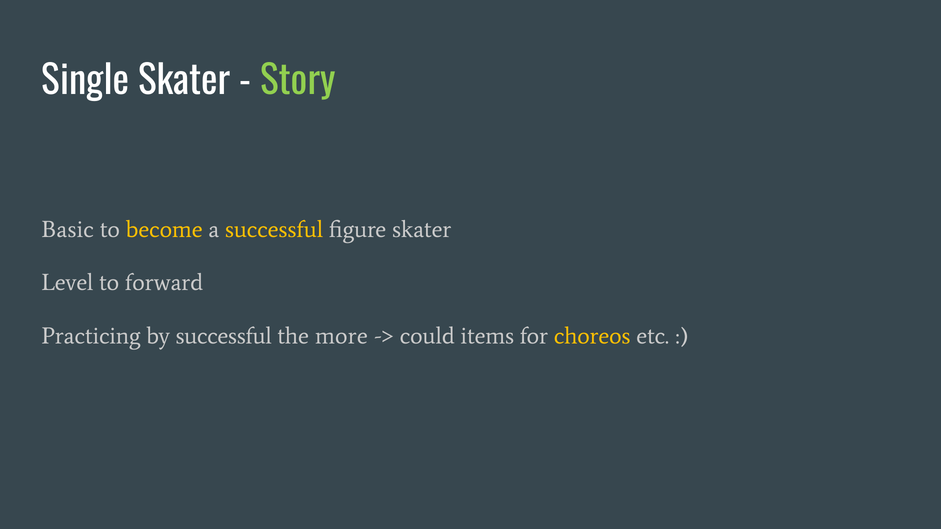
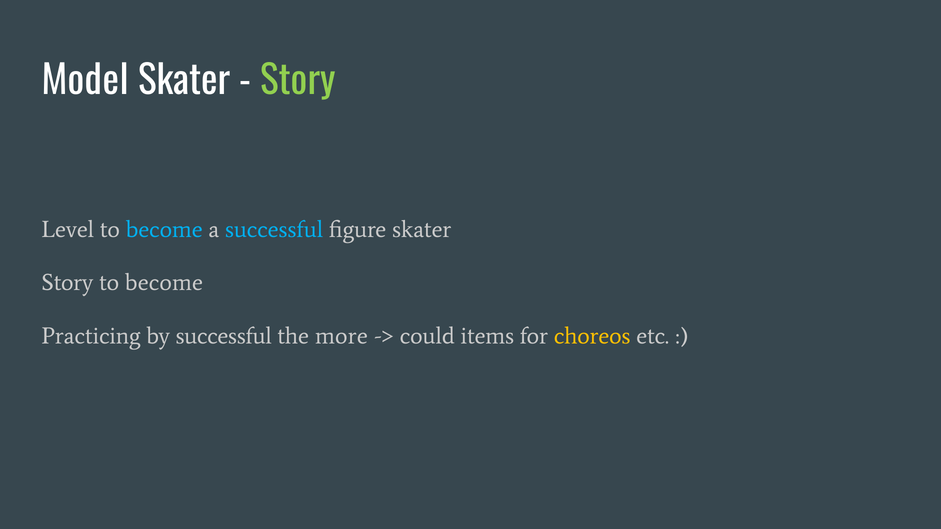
Single: Single -> Model
Basic: Basic -> Level
become at (164, 230) colour: yellow -> light blue
successful at (274, 230) colour: yellow -> light blue
Level at (67, 283): Level -> Story
forward at (164, 283): forward -> become
